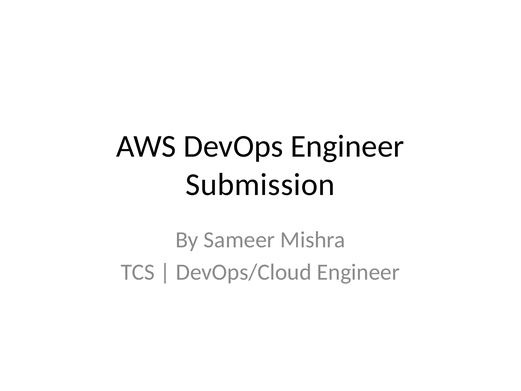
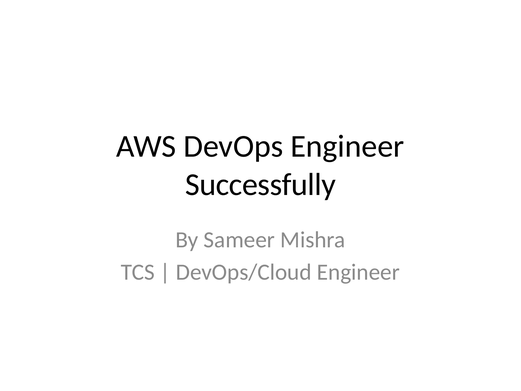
Submission: Submission -> Successfully
